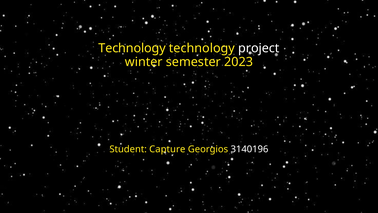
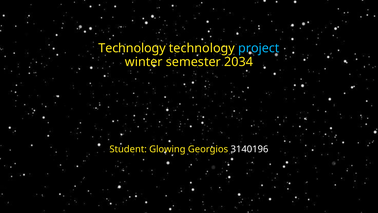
project colour: white -> light blue
2023: 2023 -> 2034
Capture: Capture -> Glowing
